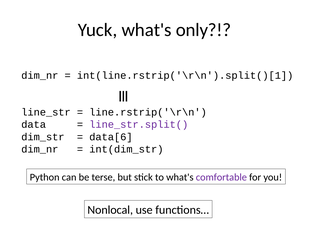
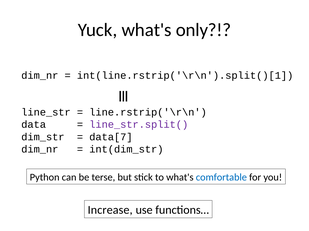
data[6: data[6 -> data[7
comfortable colour: purple -> blue
Nonlocal: Nonlocal -> Increase
